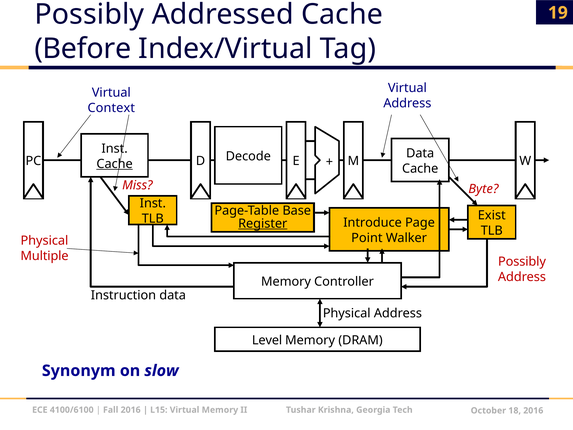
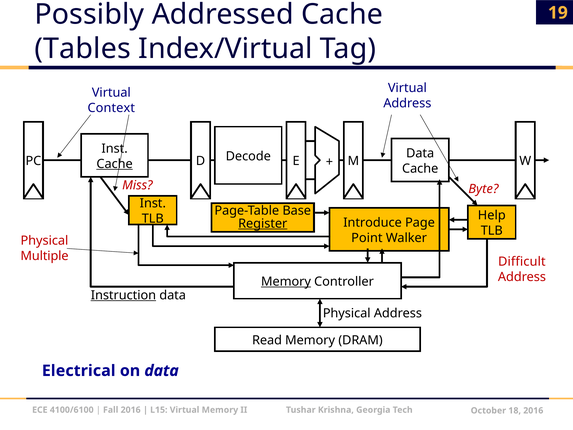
Before: Before -> Tables
Exist: Exist -> Help
Possibly at (522, 262): Possibly -> Difficult
Memory at (286, 281) underline: none -> present
Instruction underline: none -> present
Level: Level -> Read
Synonym: Synonym -> Electrical
on slow: slow -> data
